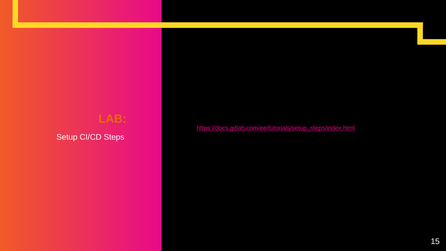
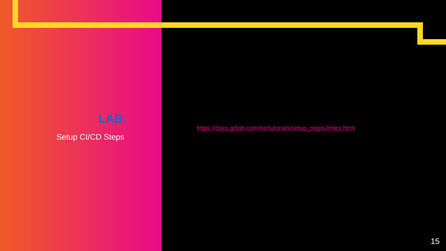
LAB colour: orange -> blue
